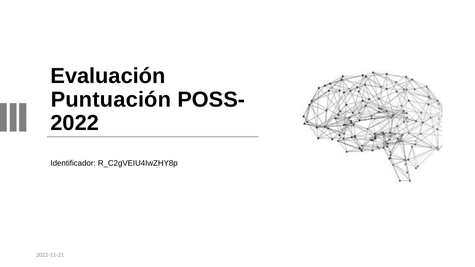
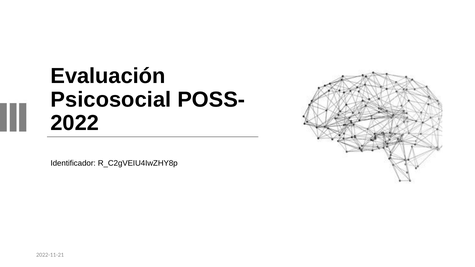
Puntuación: Puntuación -> Psicosocial
